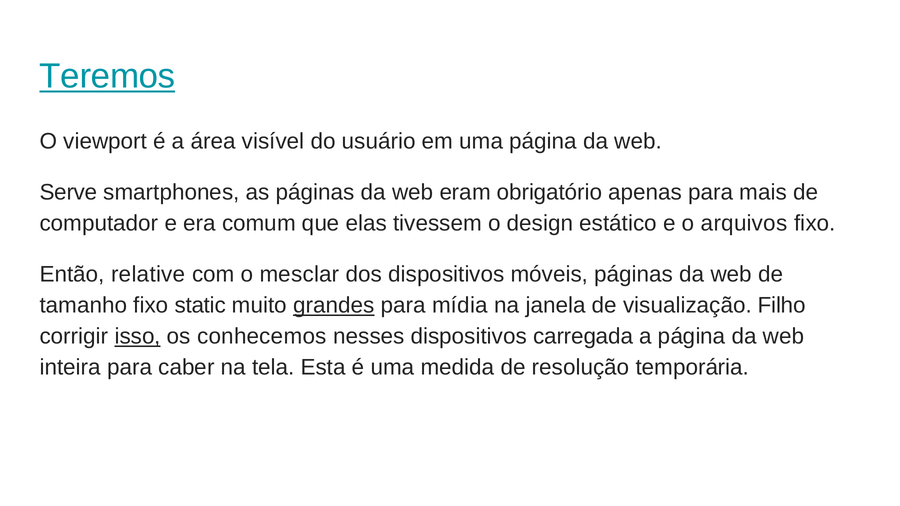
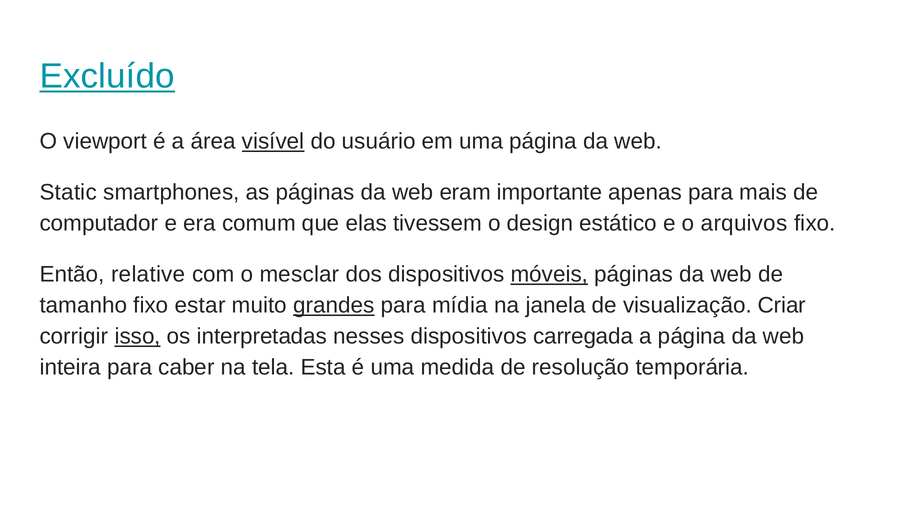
Teremos: Teremos -> Excluído
visível underline: none -> present
Serve: Serve -> Static
obrigatório: obrigatório -> importante
móveis underline: none -> present
static: static -> estar
Filho: Filho -> Criar
conhecemos: conhecemos -> interpretadas
